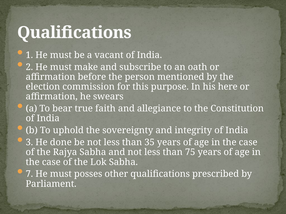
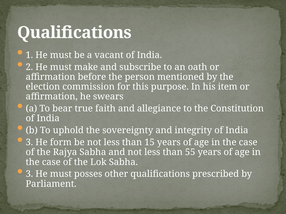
here: here -> item
done: done -> form
35: 35 -> 15
75: 75 -> 55
7 at (29, 174): 7 -> 3
